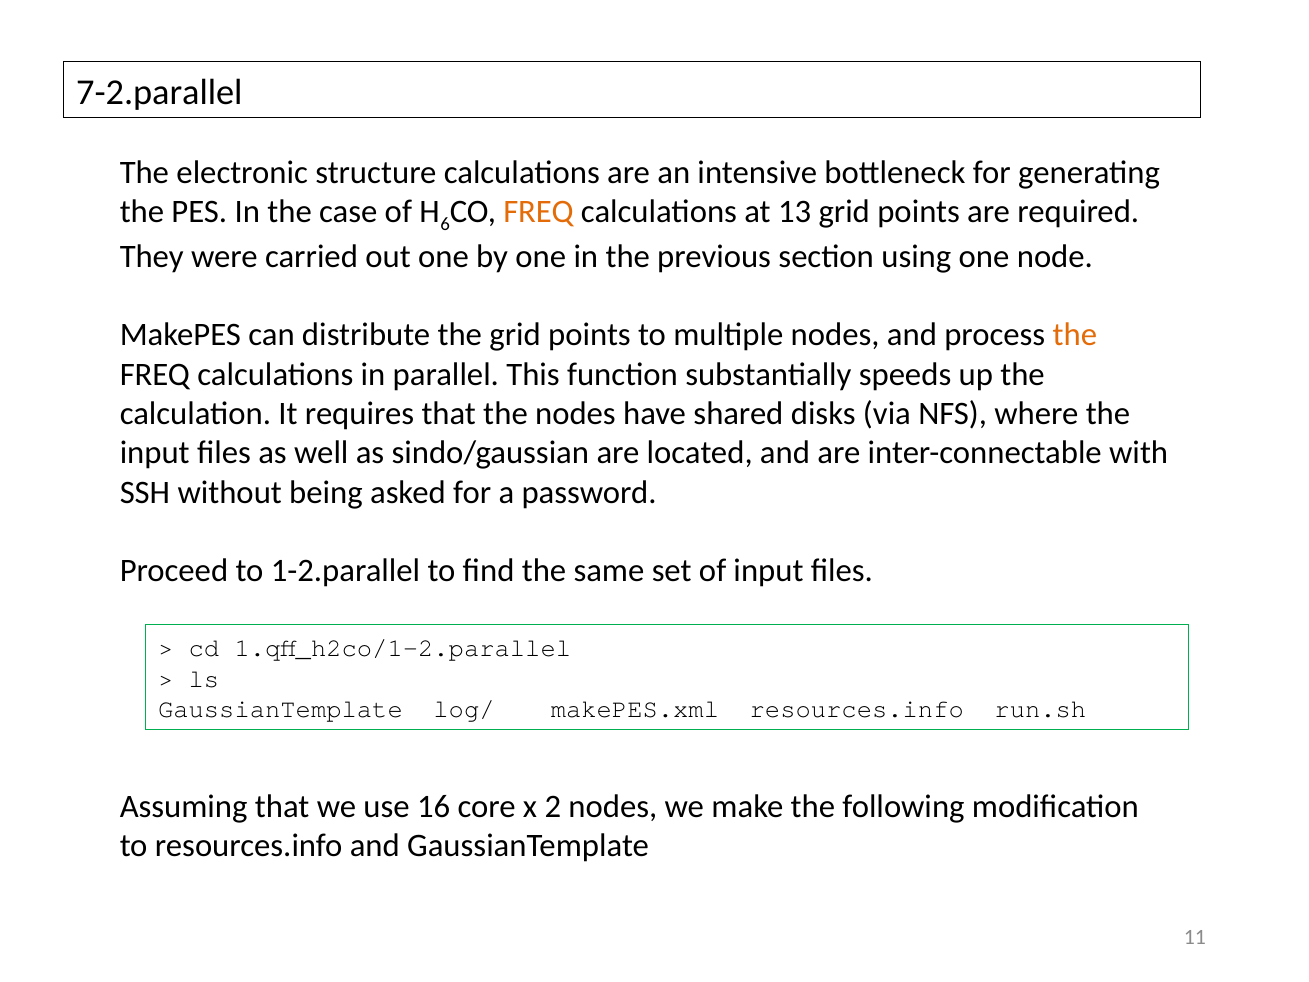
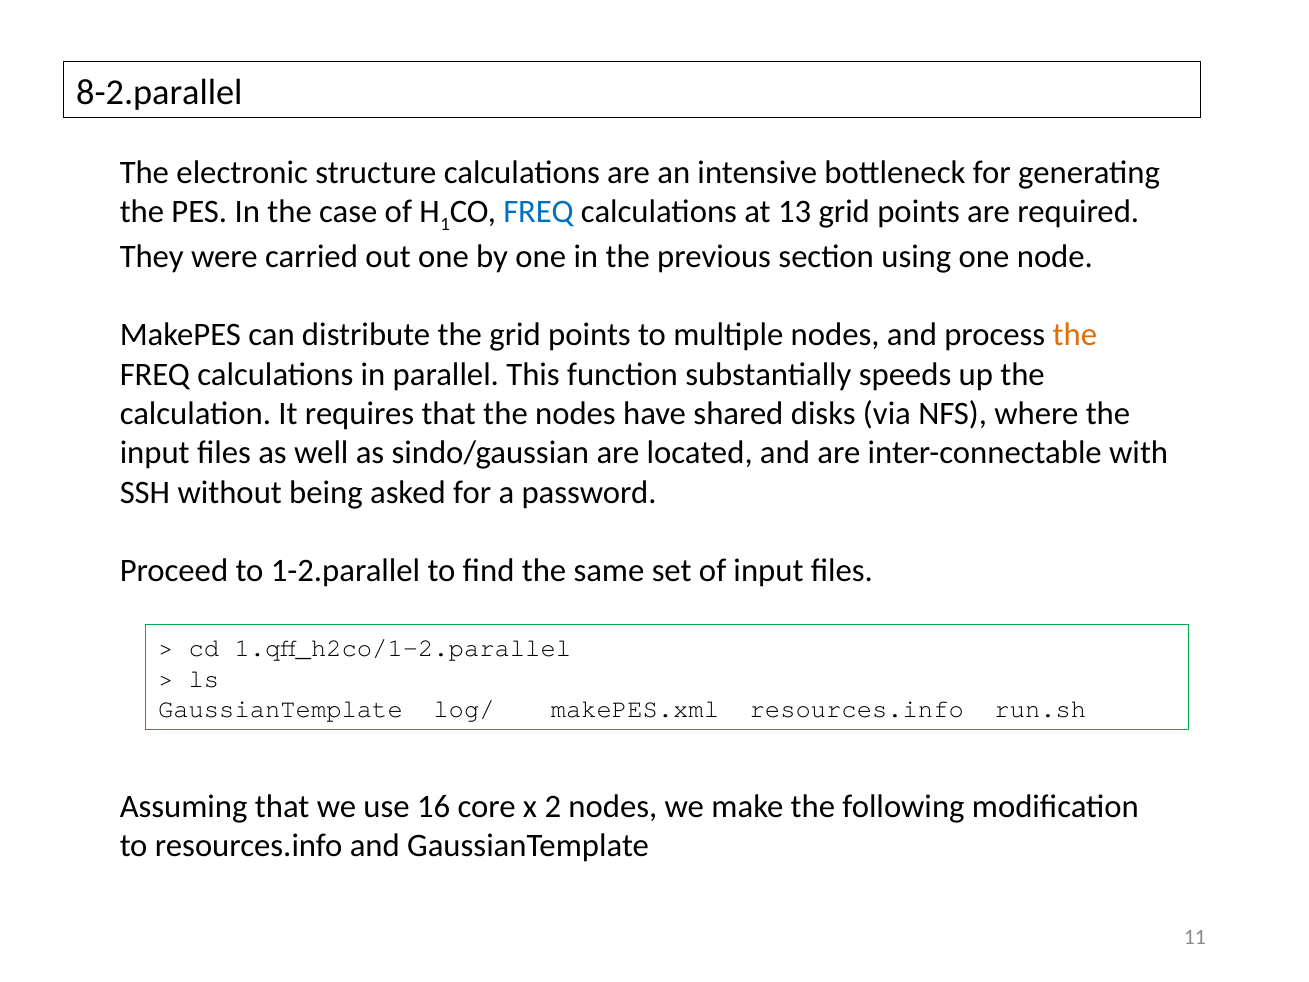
7-2.parallel: 7-2.parallel -> 8-2.parallel
6: 6 -> 1
FREQ at (539, 212) colour: orange -> blue
